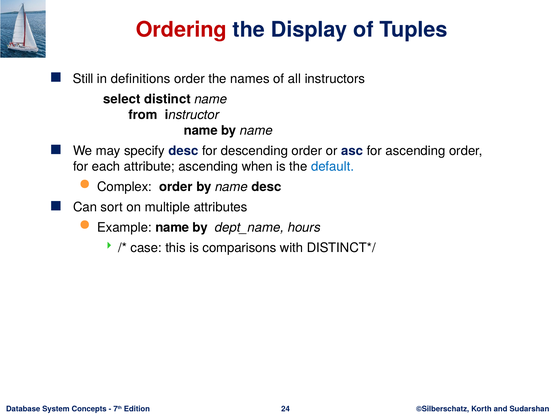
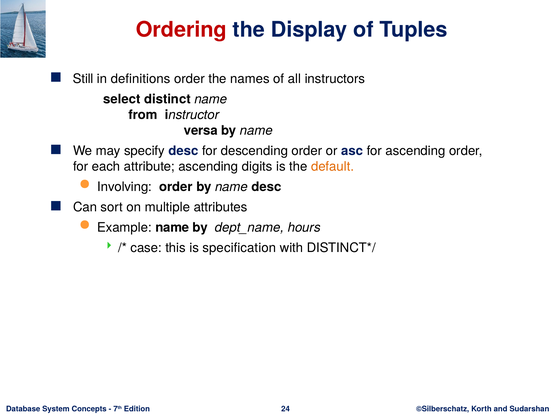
name at (201, 131): name -> versa
when: when -> digits
default colour: blue -> orange
Complex: Complex -> Involving
comparisons: comparisons -> specification
